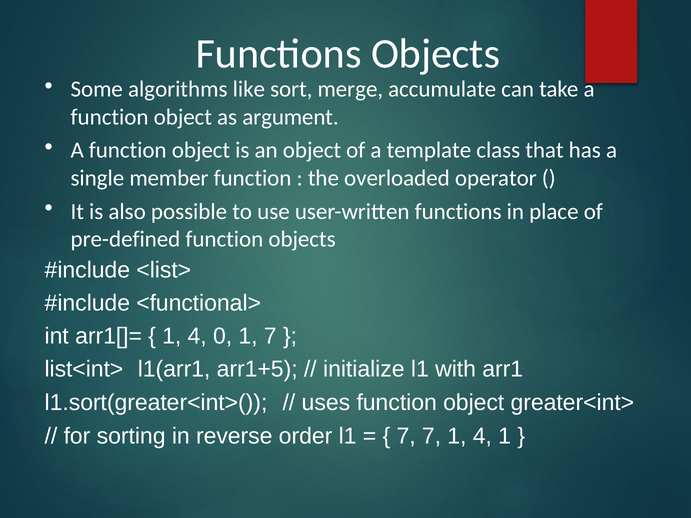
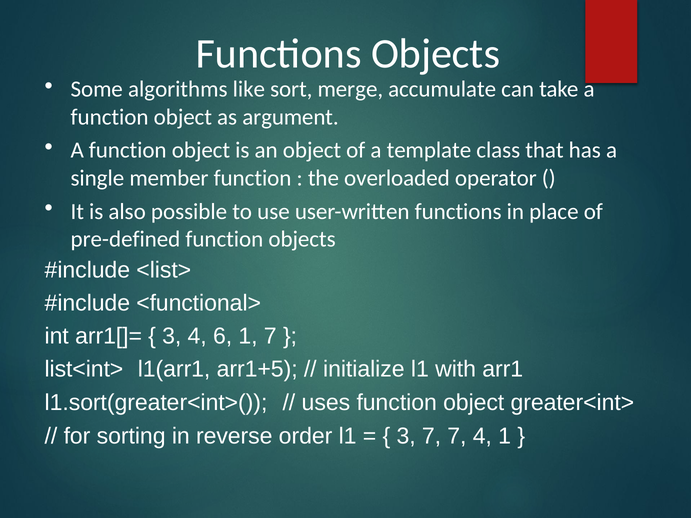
1 at (172, 336): 1 -> 3
0: 0 -> 6
7 at (406, 436): 7 -> 3
7 1: 1 -> 7
